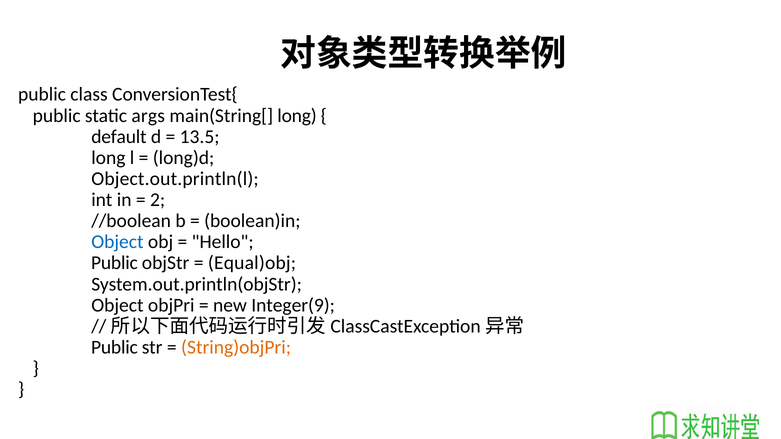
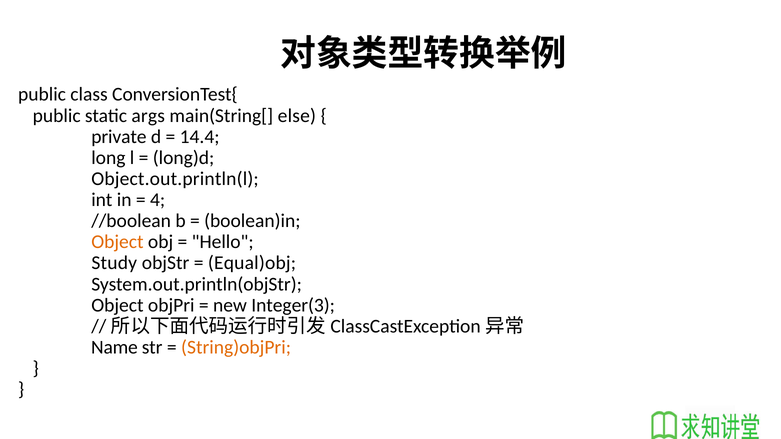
main(String[ long: long -> else
default: default -> private
13.5: 13.5 -> 14.4
2: 2 -> 4
Object at (117, 242) colour: blue -> orange
Public at (114, 263): Public -> Study
Integer(9: Integer(9 -> Integer(3
Public at (114, 348): Public -> Name
